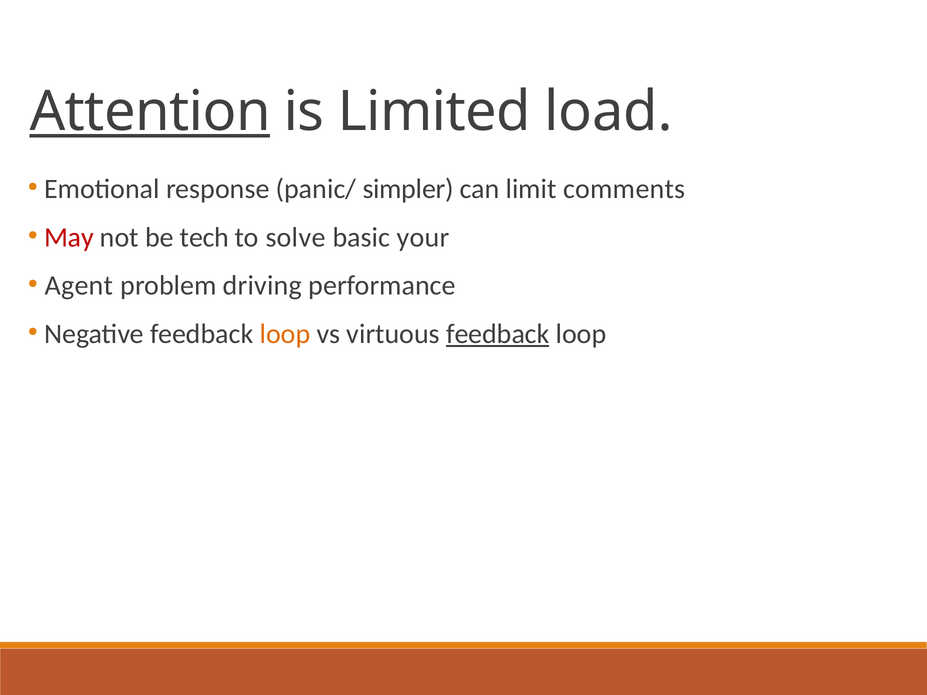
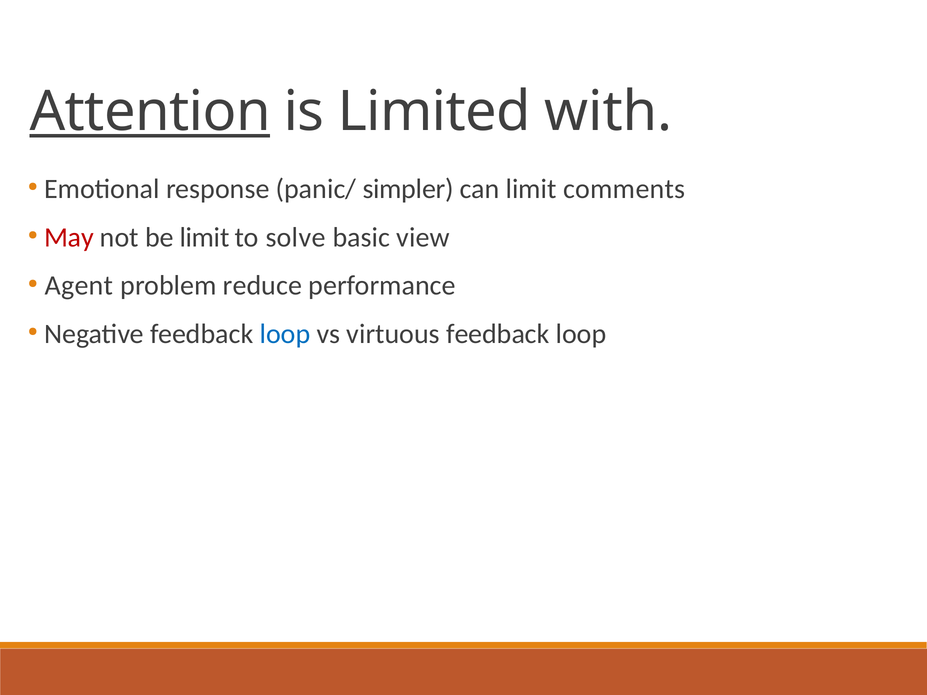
load: load -> with
be tech: tech -> limit
your: your -> view
driving: driving -> reduce
loop at (285, 334) colour: orange -> blue
feedback at (498, 334) underline: present -> none
